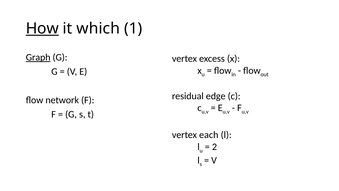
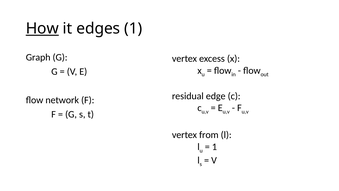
which: which -> edges
Graph underline: present -> none
each: each -> from
2 at (214, 147): 2 -> 1
